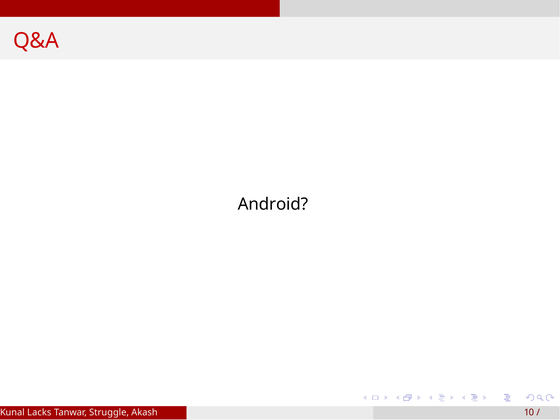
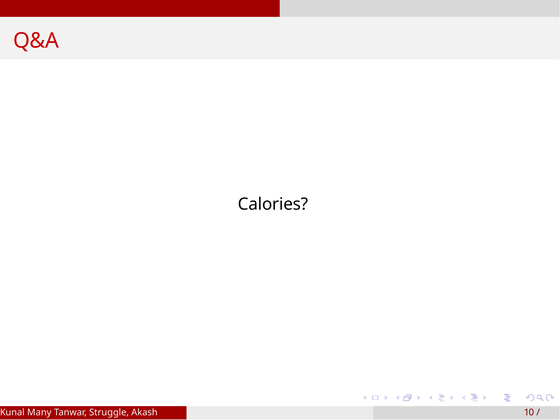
Android: Android -> Calories
Lacks: Lacks -> Many
